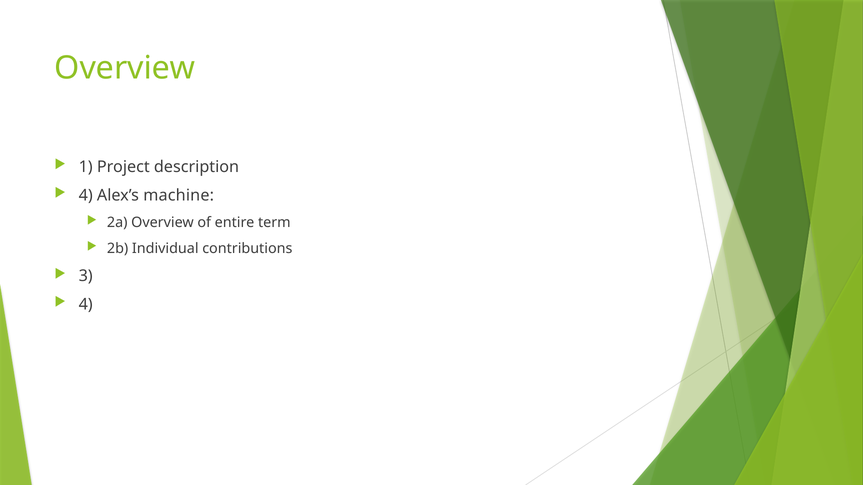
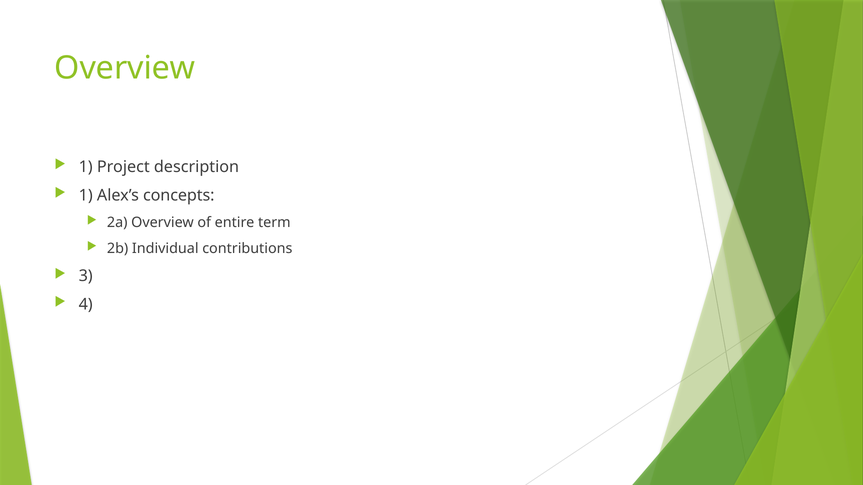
4 at (86, 195): 4 -> 1
machine: machine -> concepts
